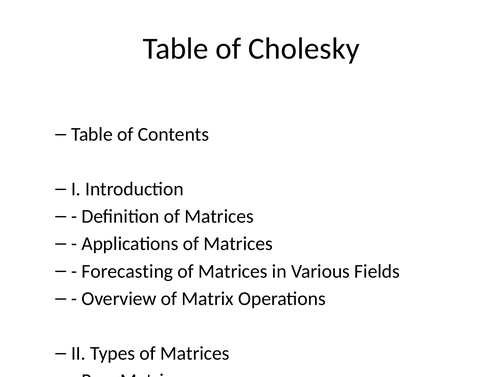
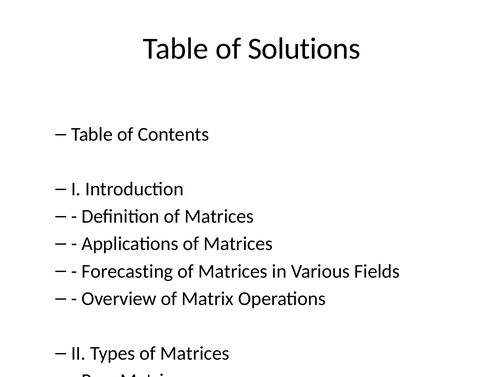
of Cholesky: Cholesky -> Solutions
